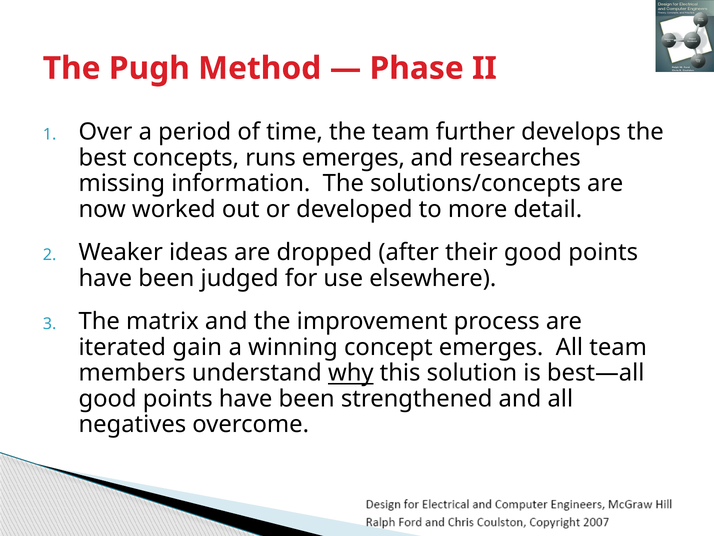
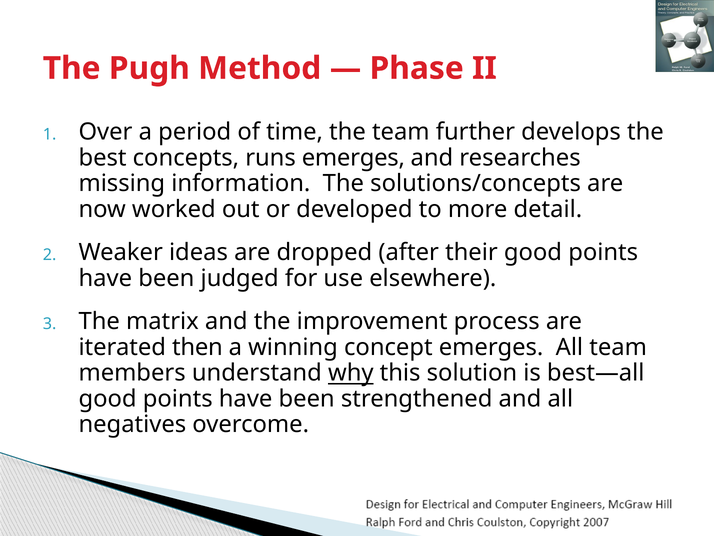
gain: gain -> then
